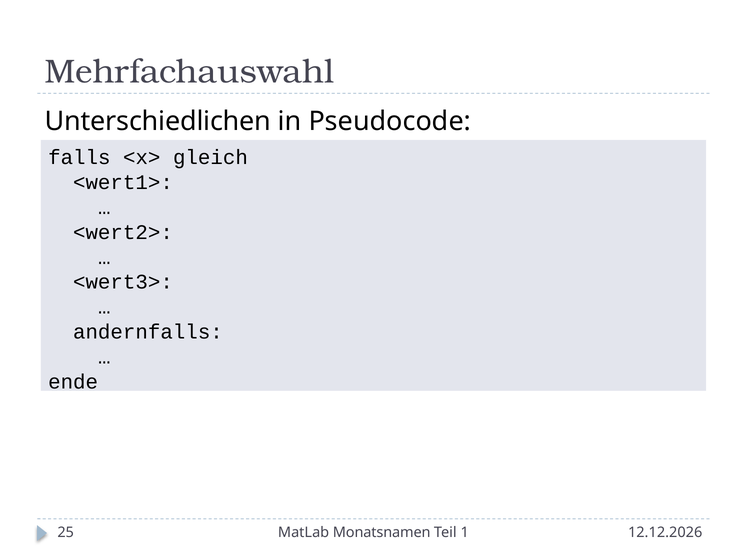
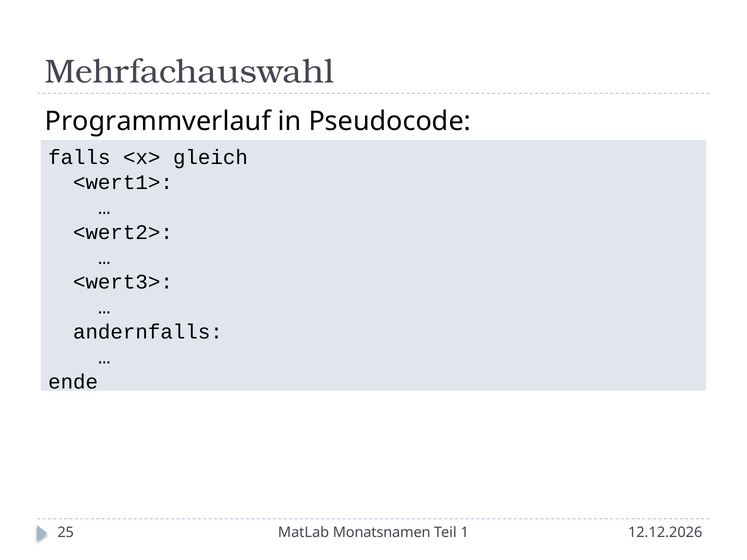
Unterschiedlichen: Unterschiedlichen -> Programmverlauf
